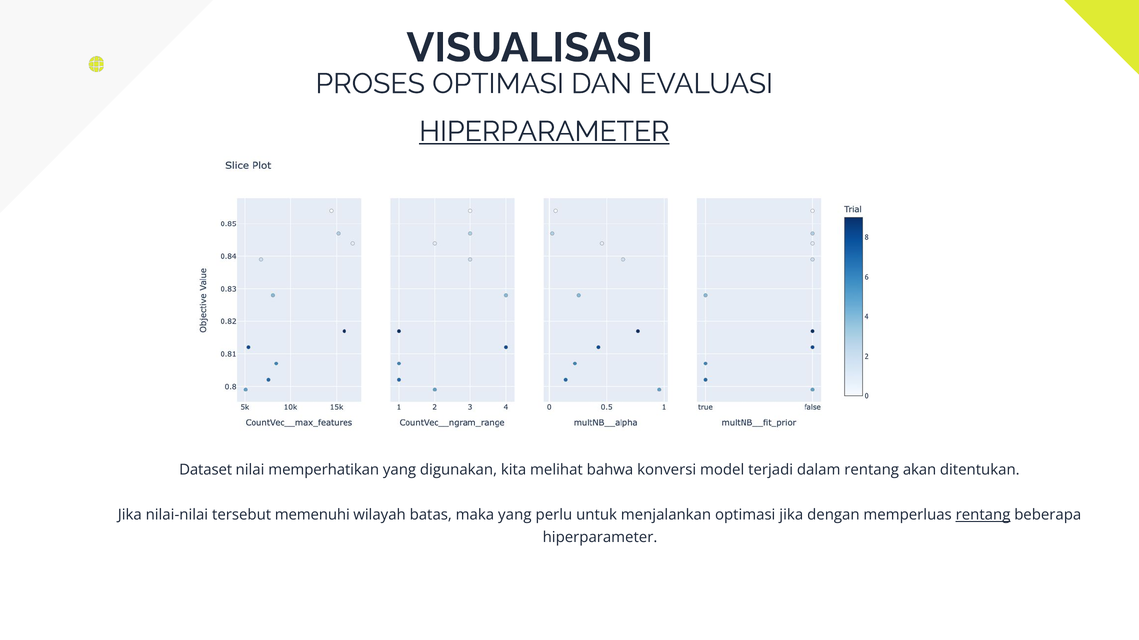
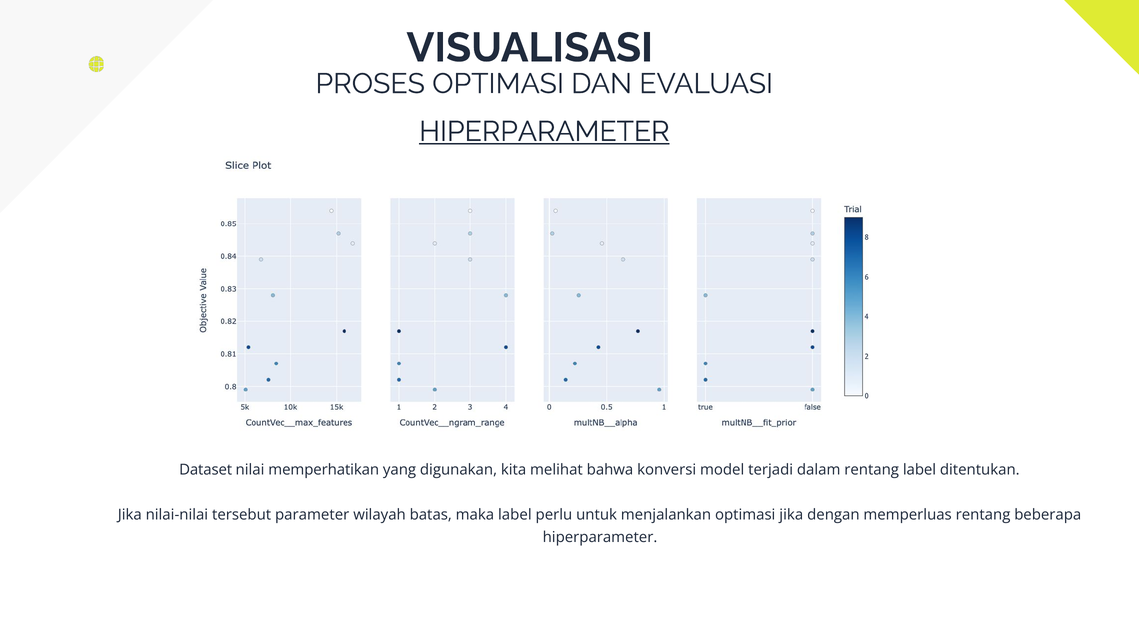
rentang akan: akan -> label
memenuhi: memenuhi -> parameter
maka yang: yang -> label
rentang at (983, 515) underline: present -> none
